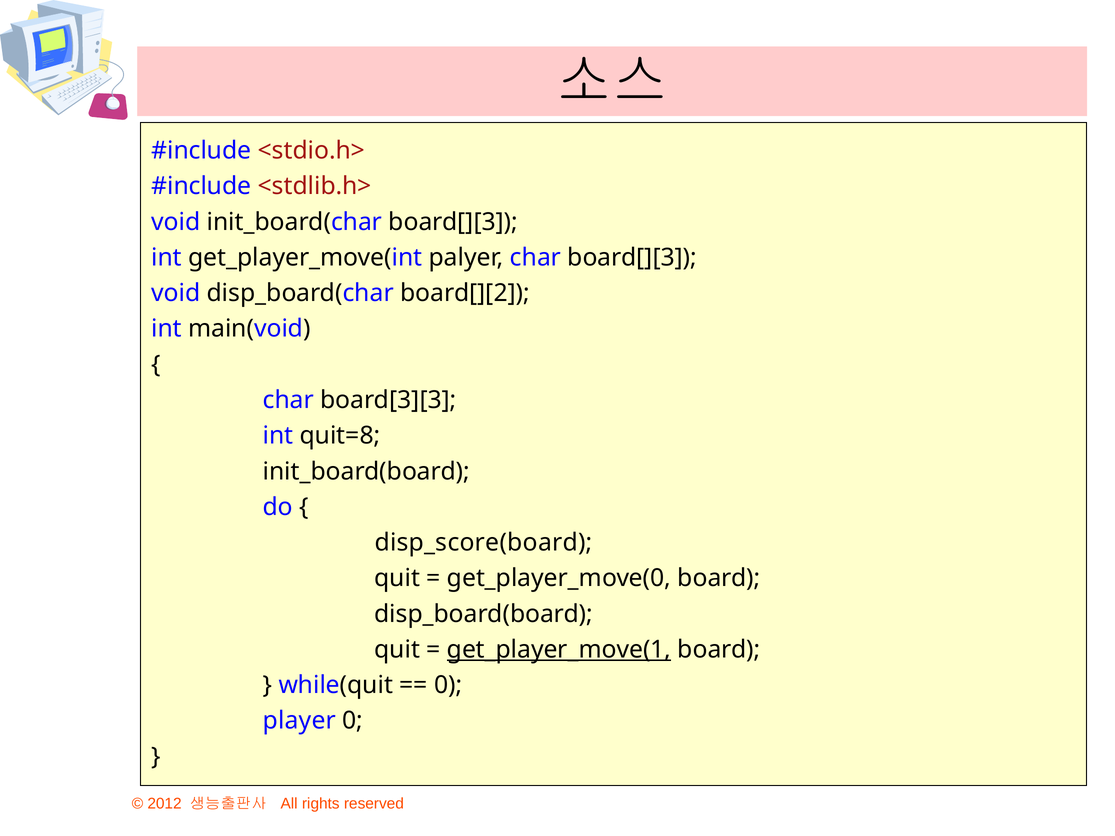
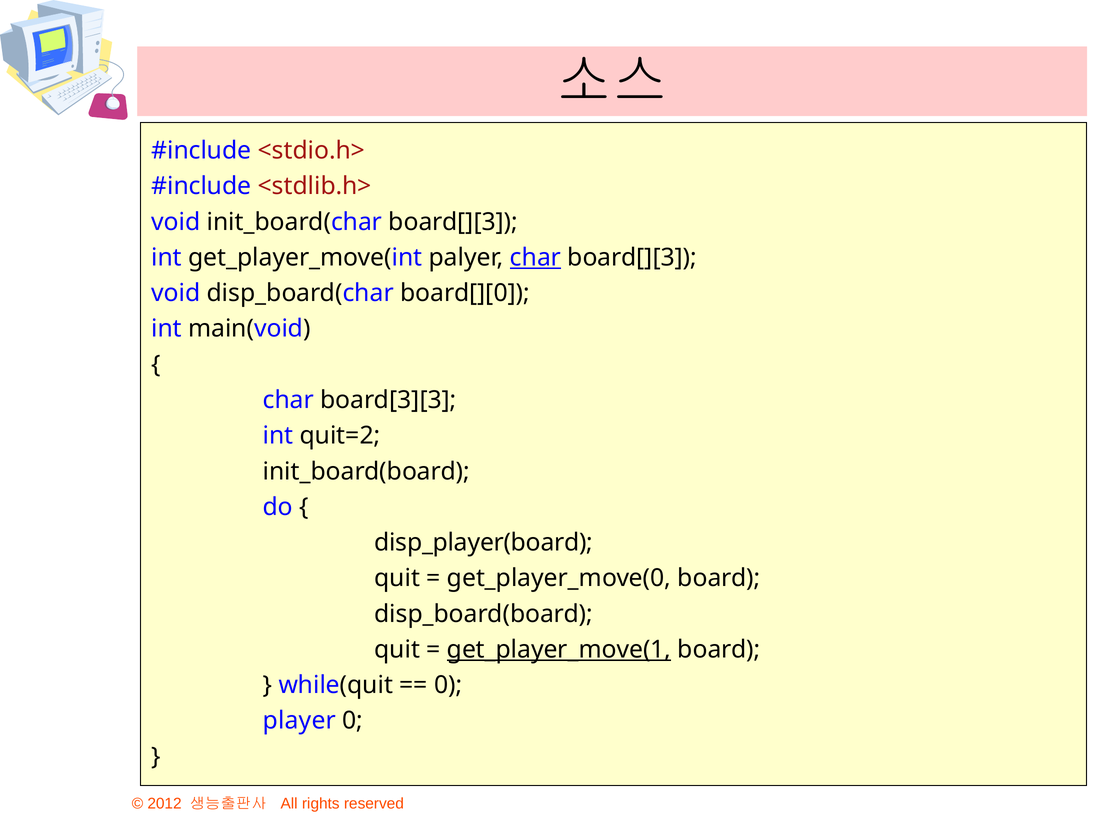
char at (536, 258) underline: none -> present
board[][2: board[][2 -> board[][0
quit=8: quit=8 -> quit=2
disp_score(board: disp_score(board -> disp_player(board
